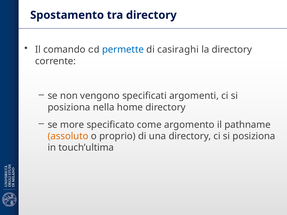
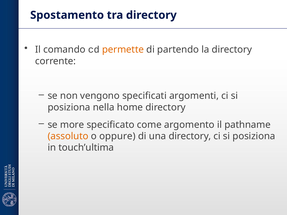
permette colour: blue -> orange
casiraghi: casiraghi -> partendo
proprio: proprio -> oppure
